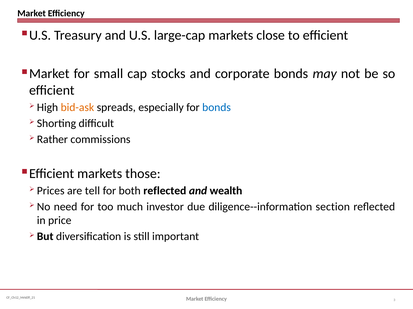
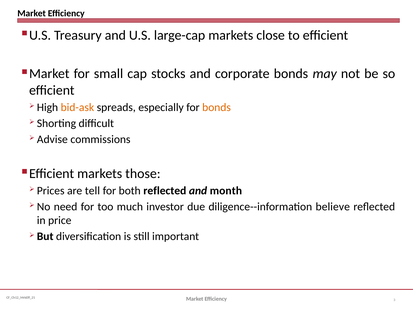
bonds at (217, 108) colour: blue -> orange
Rather: Rather -> Advise
wealth: wealth -> month
section: section -> believe
